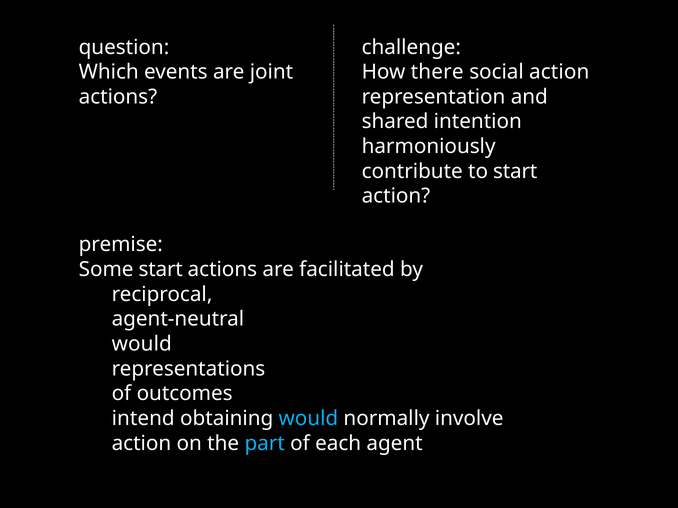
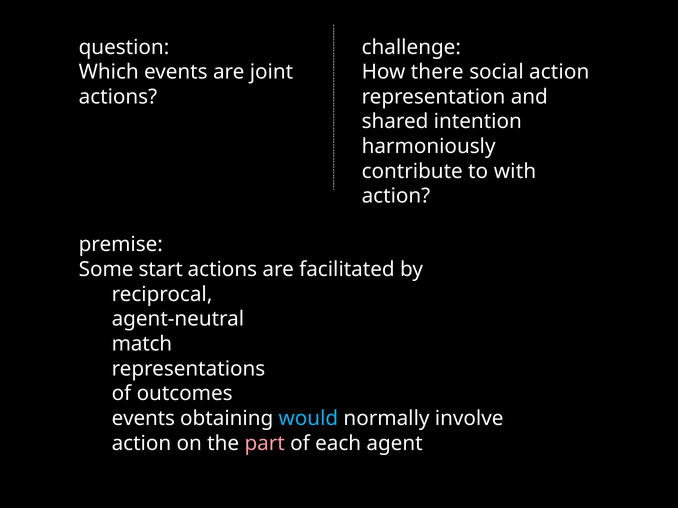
to start: start -> with
would at (142, 344): would -> match
intend at (143, 419): intend -> events
part colour: light blue -> pink
